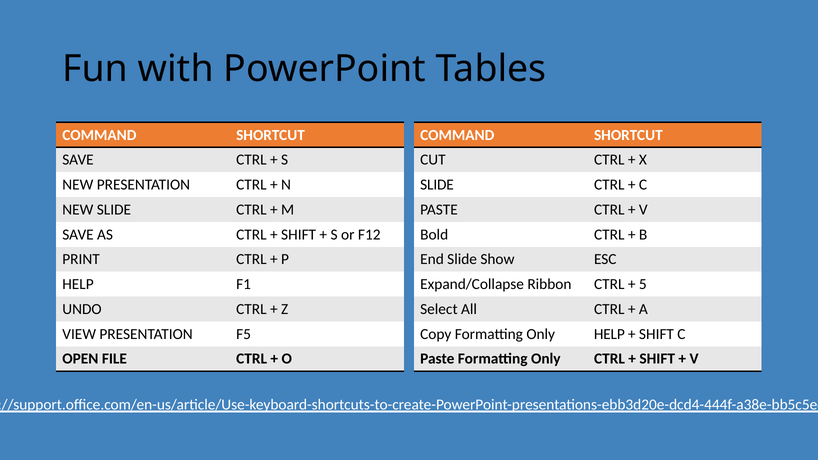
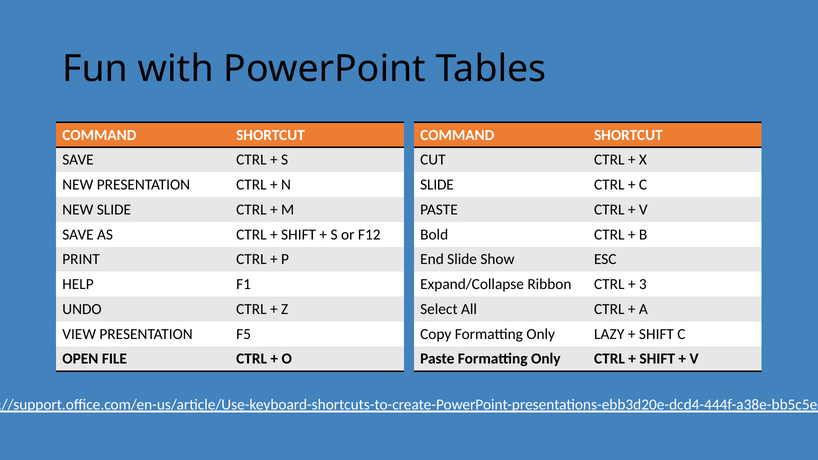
5: 5 -> 3
Only HELP: HELP -> LAZY
